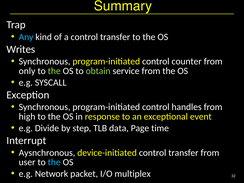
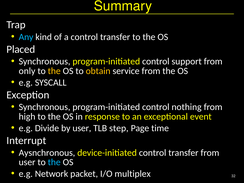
Writes: Writes -> Placed
counter: counter -> support
the at (54, 71) colour: light green -> yellow
obtain colour: light green -> yellow
handles: handles -> nothing
by step: step -> user
data: data -> step
